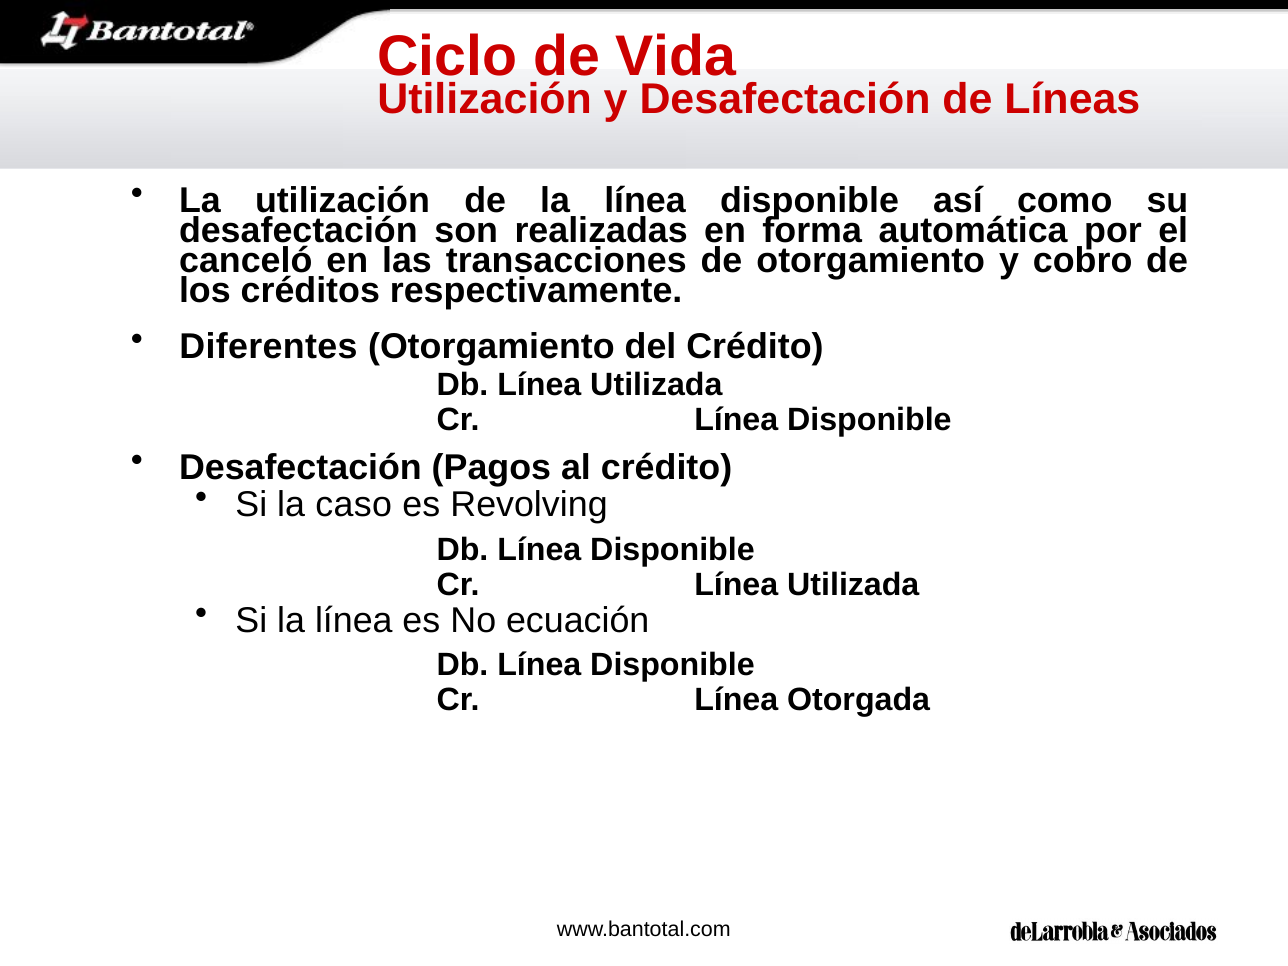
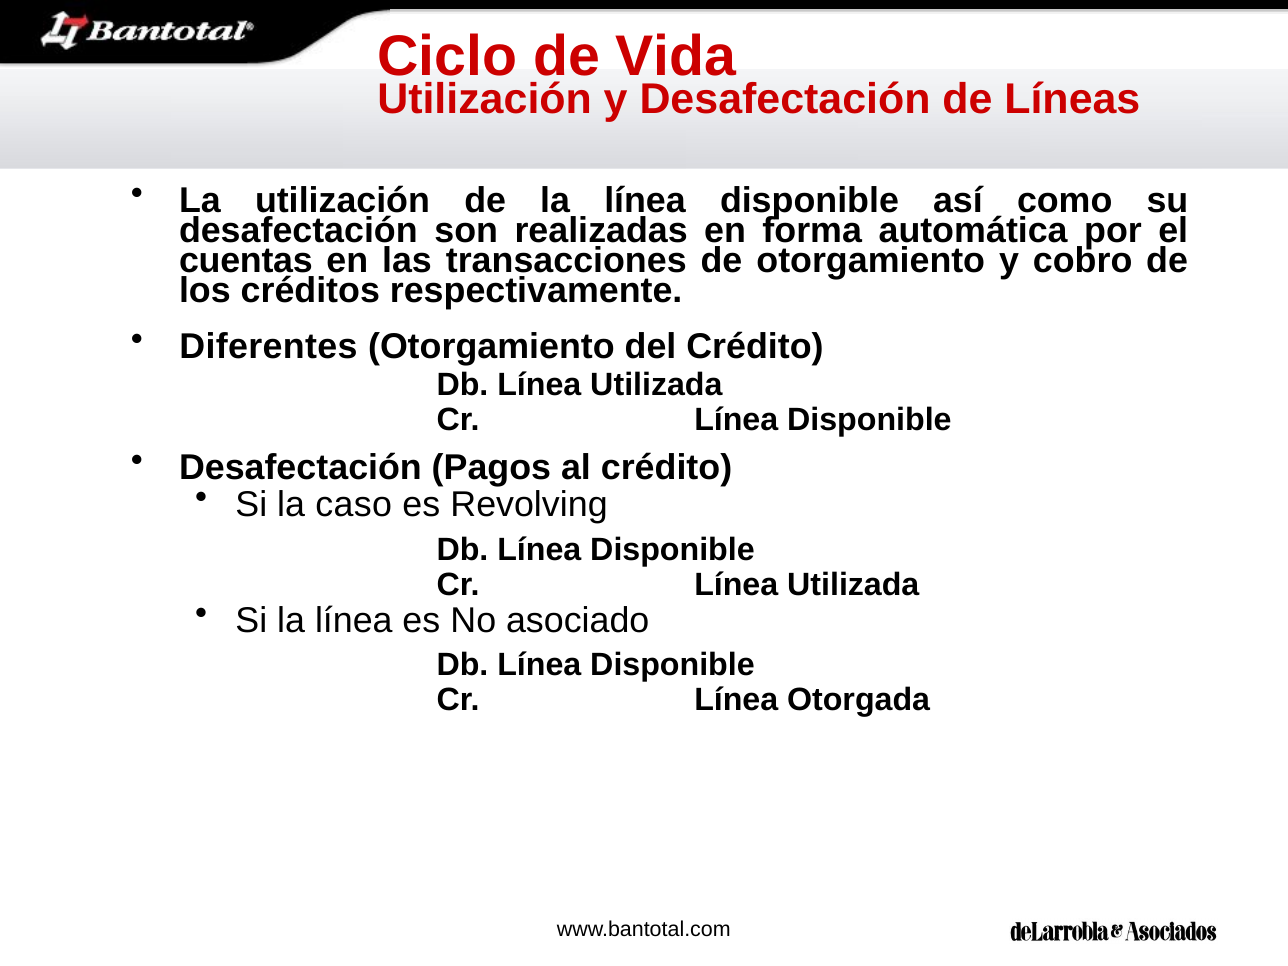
canceló: canceló -> cuentas
ecuación: ecuación -> asociado
